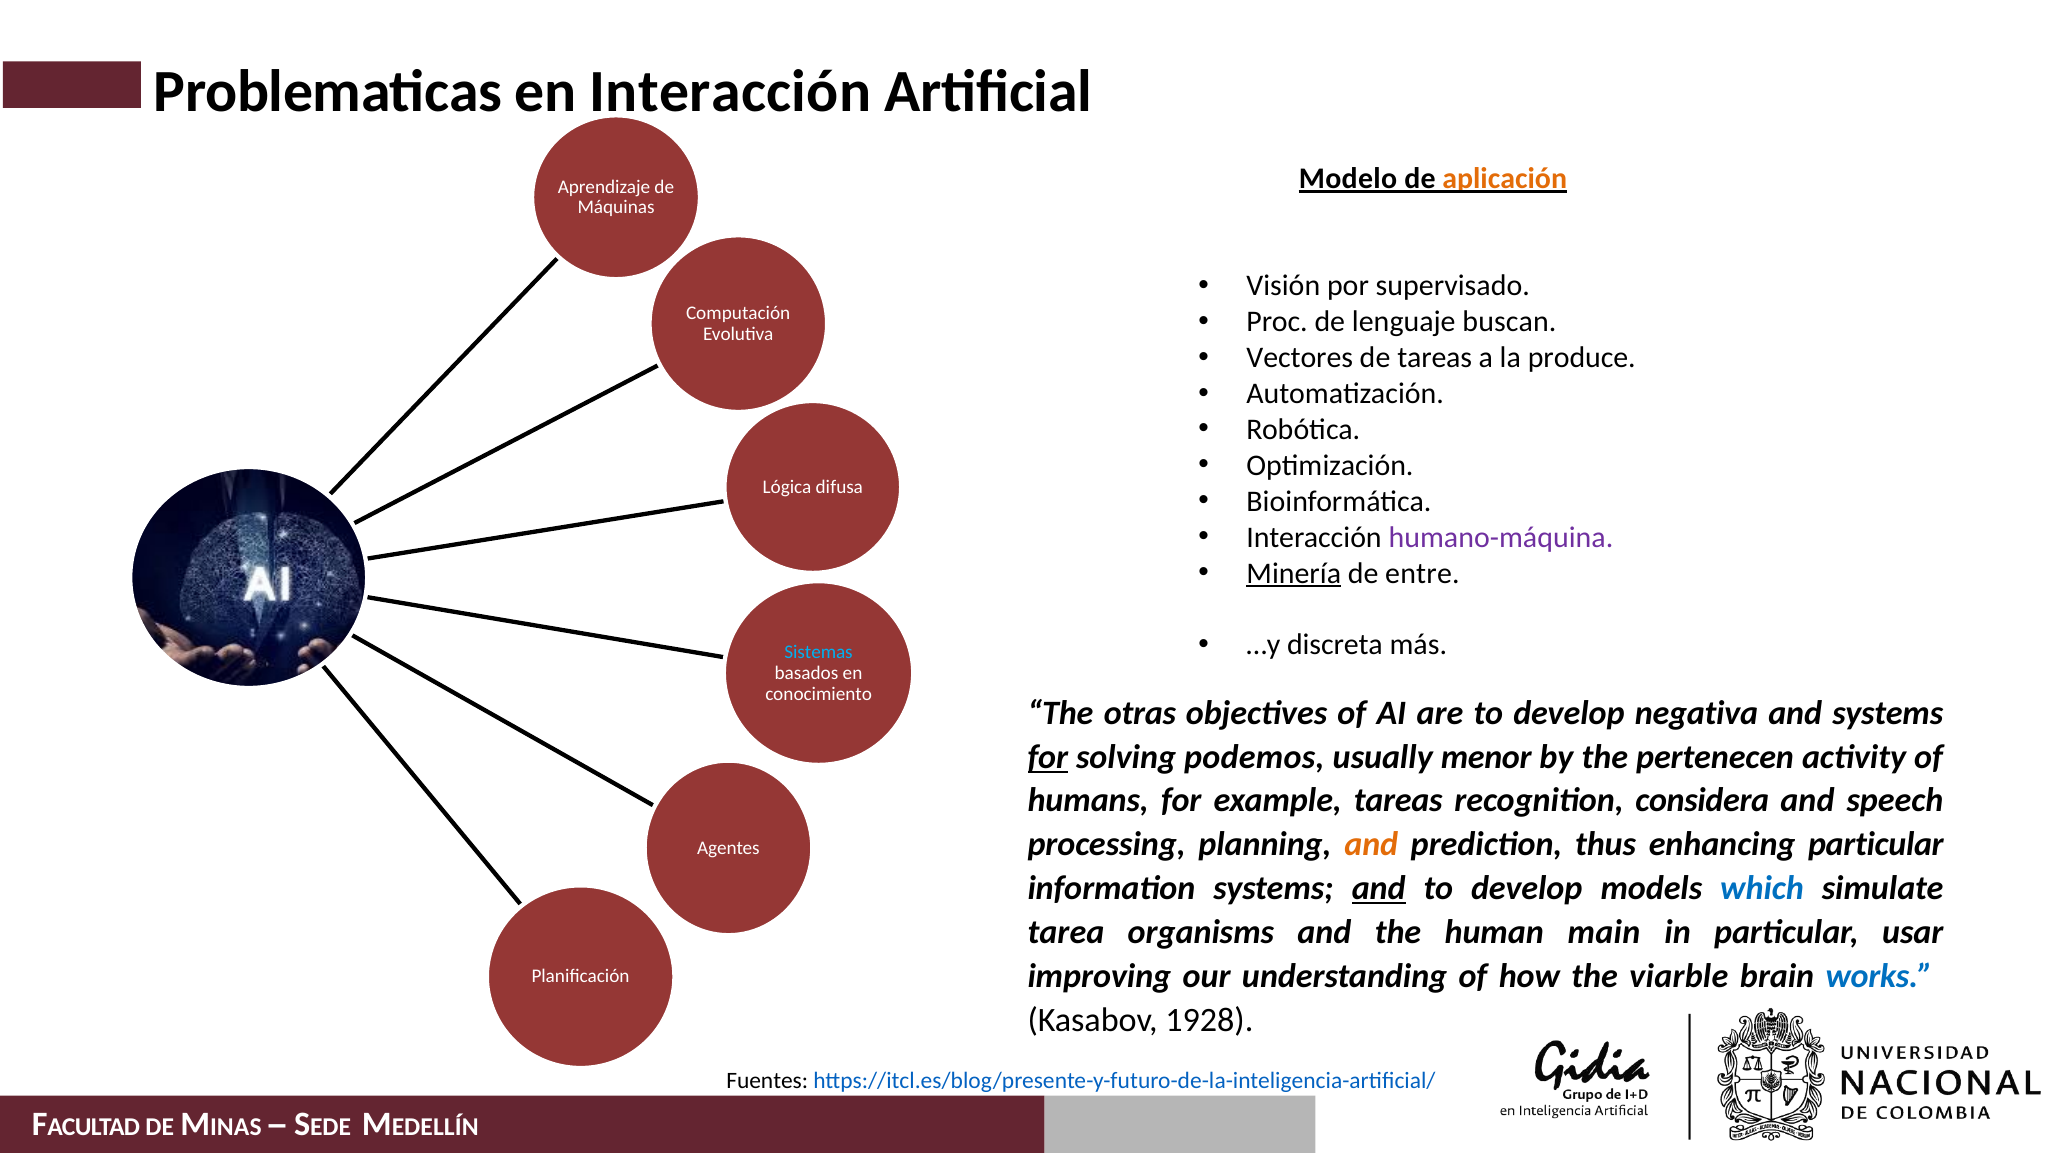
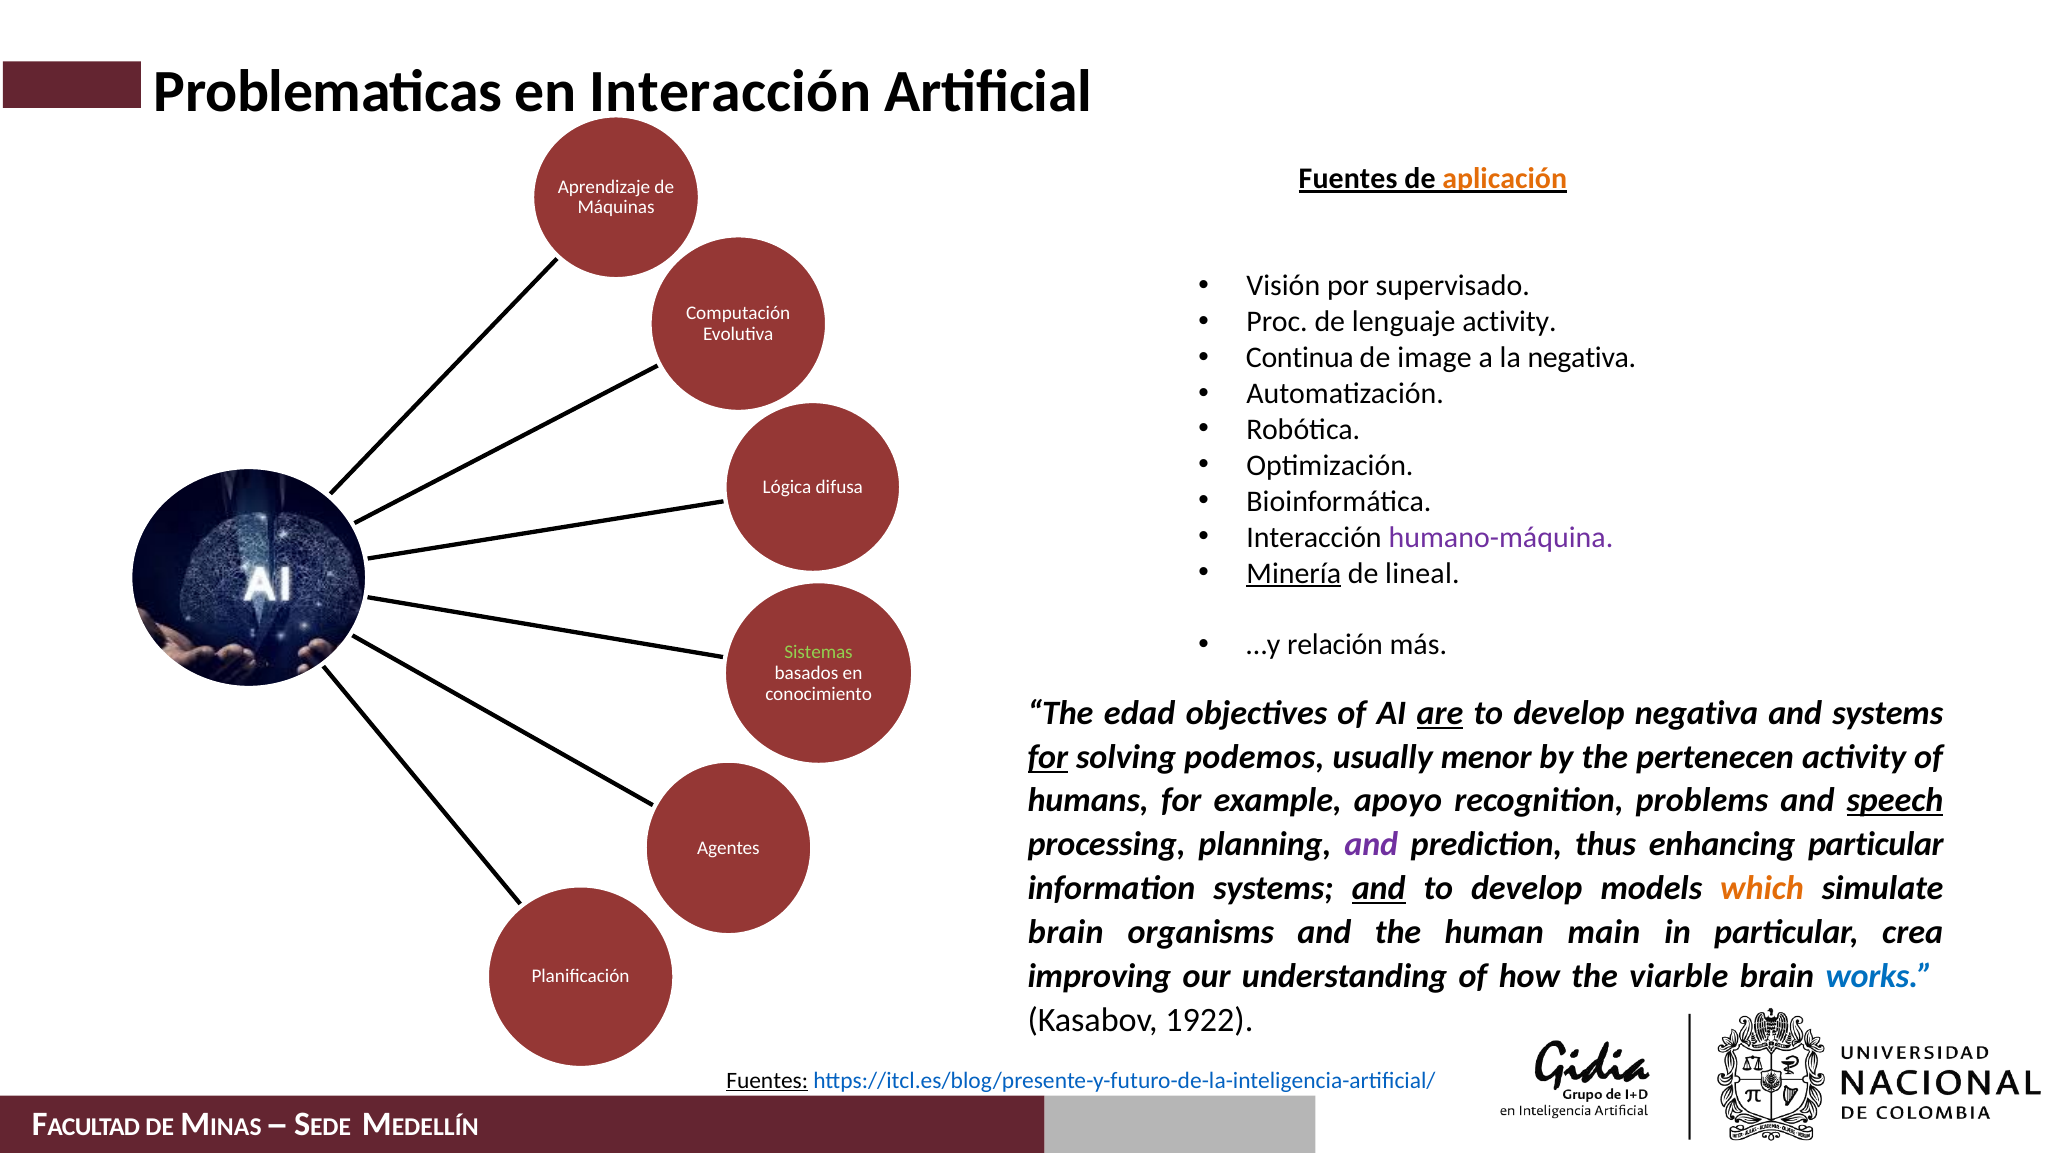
Modelo at (1348, 178): Modelo -> Fuentes
lenguaje buscan: buscan -> activity
Vectores: Vectores -> Continua
de tareas: tareas -> image
la produce: produce -> negativa
entre: entre -> lineal
discreta: discreta -> relación
Sistemas colour: light blue -> light green
otras: otras -> edad
are underline: none -> present
example tareas: tareas -> apoyo
considera: considera -> problems
speech underline: none -> present
and at (1371, 845) colour: orange -> purple
which colour: blue -> orange
tarea at (1066, 932): tarea -> brain
usar: usar -> crea
1928: 1928 -> 1922
Fuentes at (767, 1080) underline: none -> present
